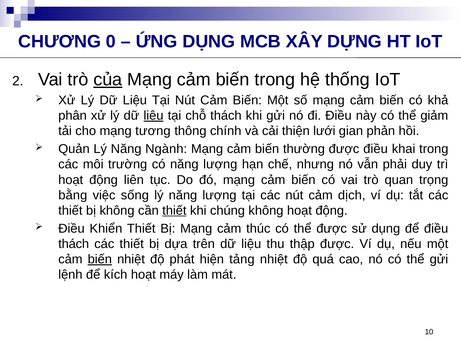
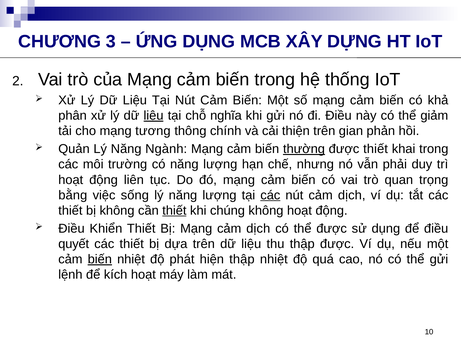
0: 0 -> 3
của underline: present -> none
chỗ thách: thách -> nghĩa
thiện lưới: lưới -> trên
thường underline: none -> present
được điều: điều -> thiết
các at (270, 195) underline: none -> present
Mạng cảm thúc: thúc -> dịch
thách at (74, 244): thách -> quyết
hiện tảng: tảng -> thập
